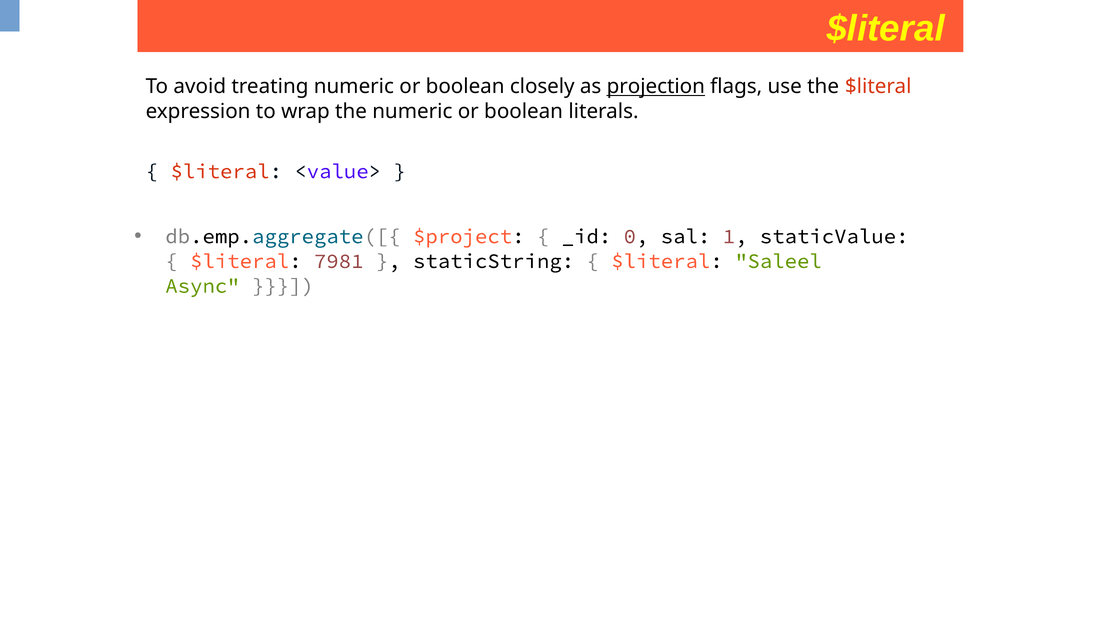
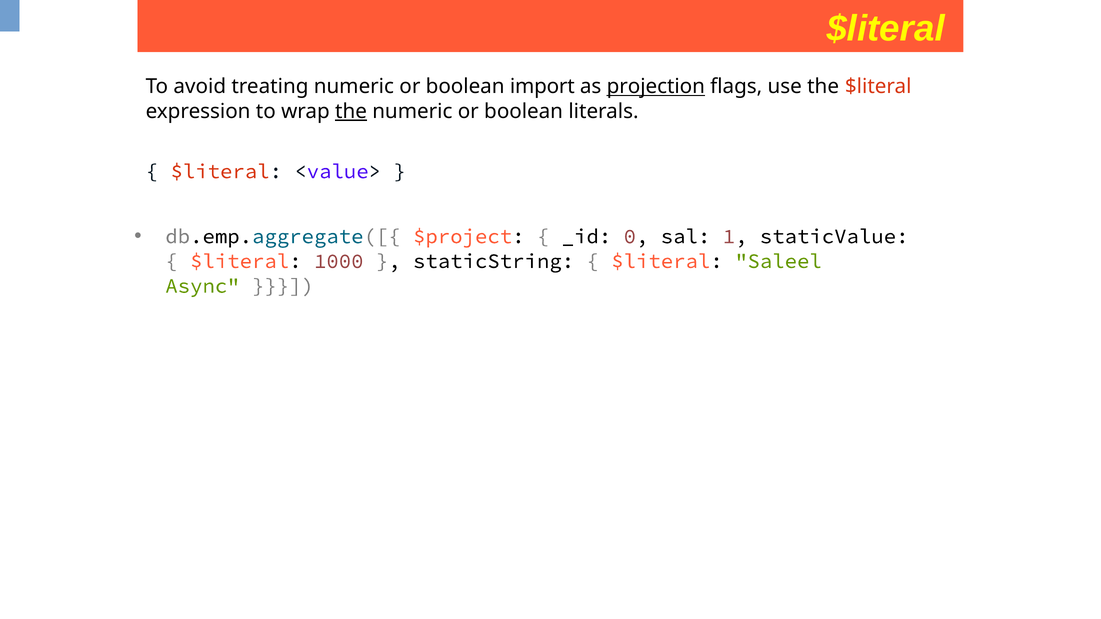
closely: closely -> import
the at (351, 111) underline: none -> present
7981: 7981 -> 1000
